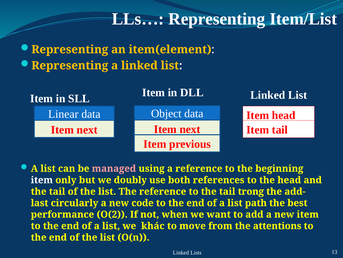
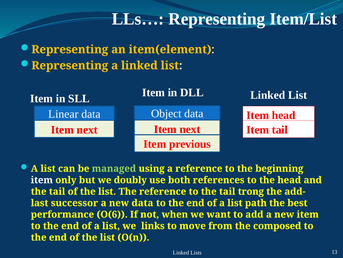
managed colour: pink -> light green
circularly: circularly -> successor
new code: code -> data
O(2: O(2 -> O(6
khác: khác -> links
attentions: attentions -> composed
